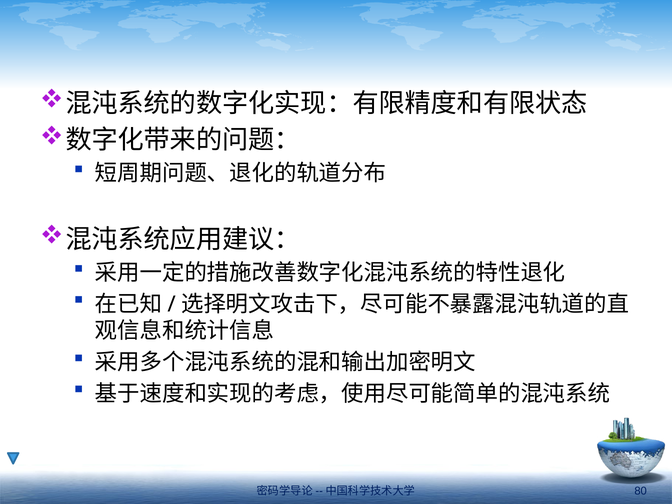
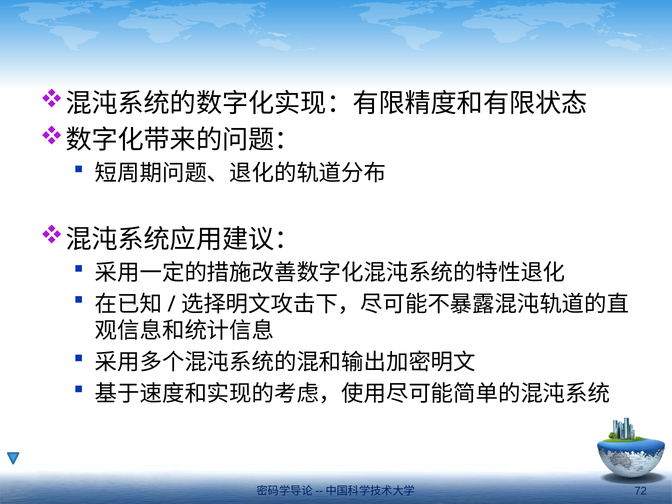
80: 80 -> 72
